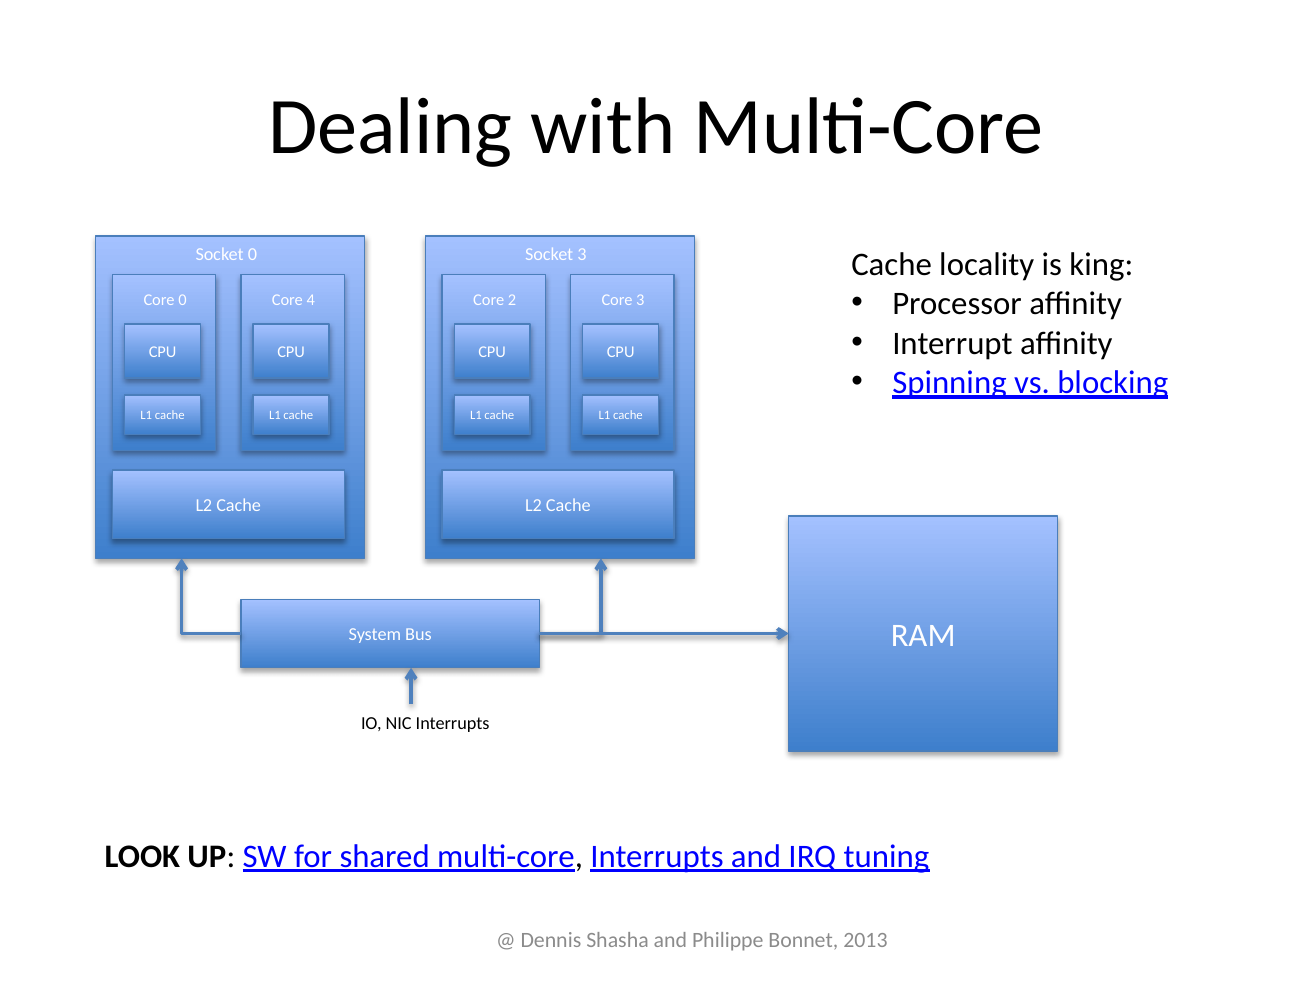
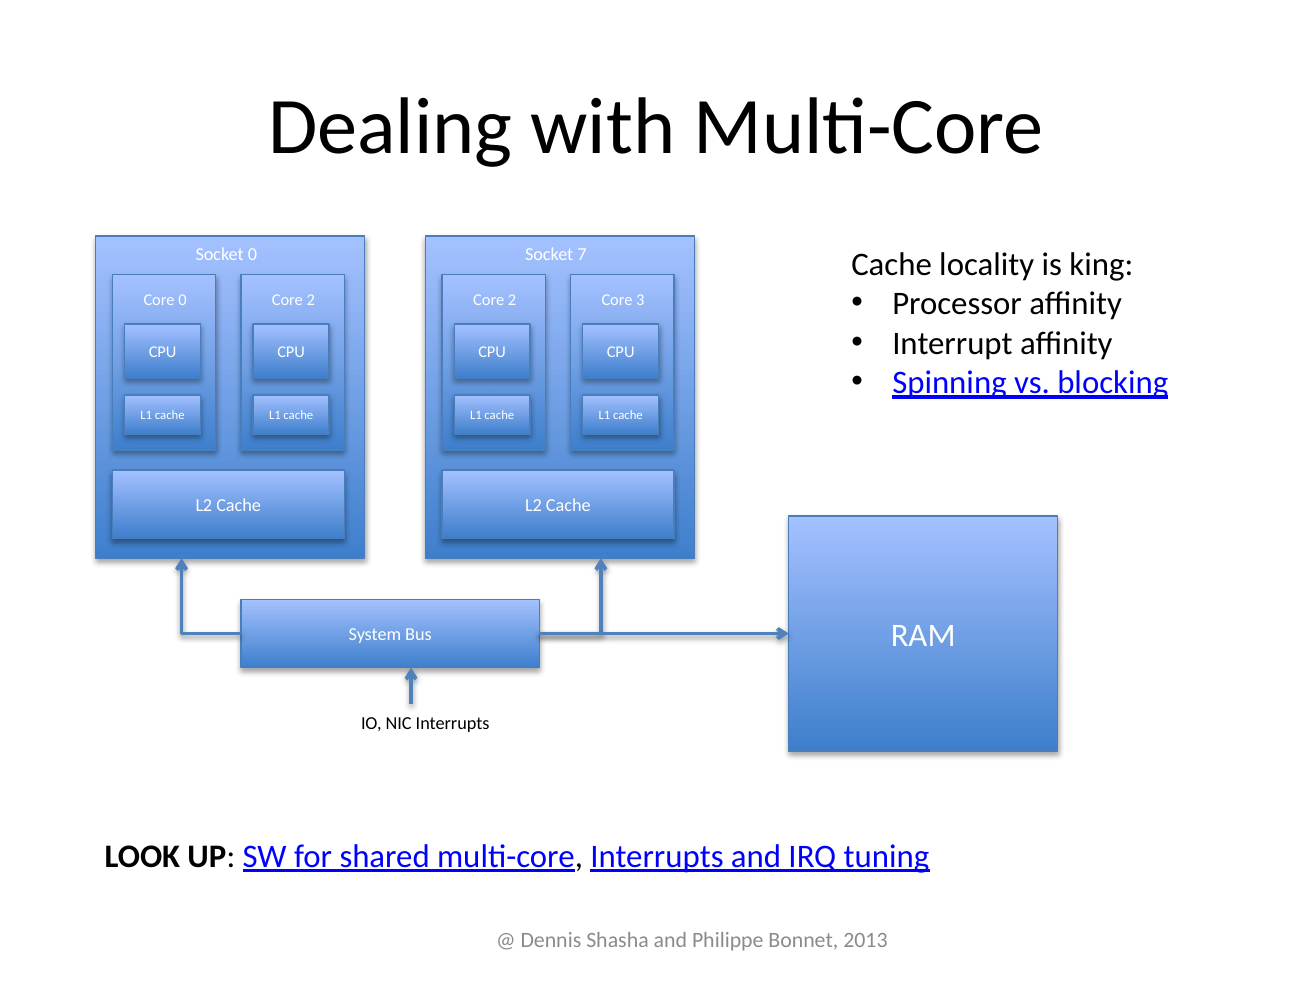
Socket 3: 3 -> 7
4 at (311, 300): 4 -> 2
